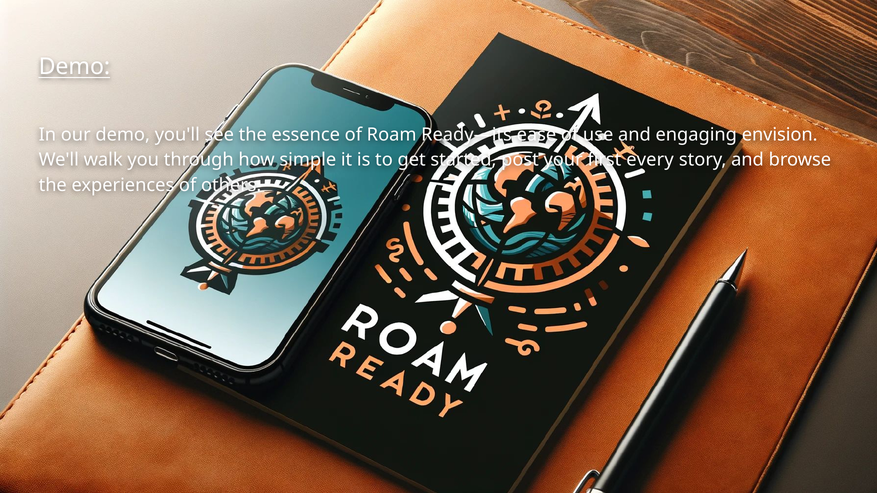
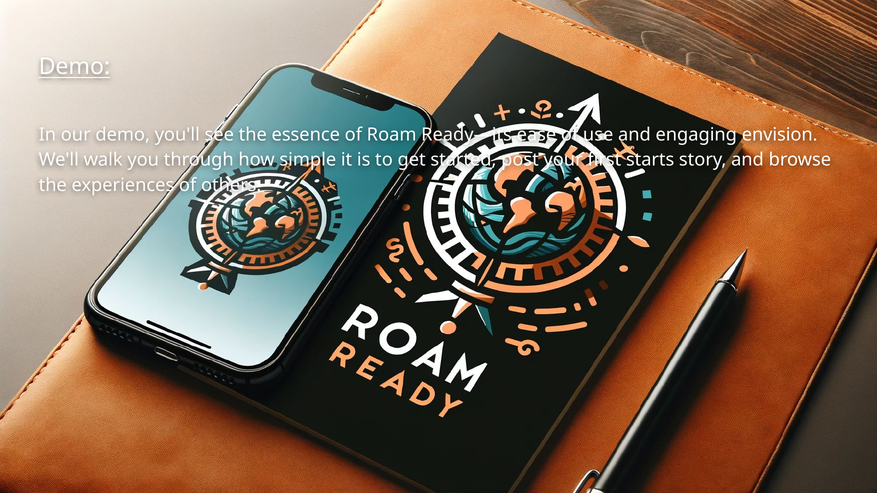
every: every -> starts
